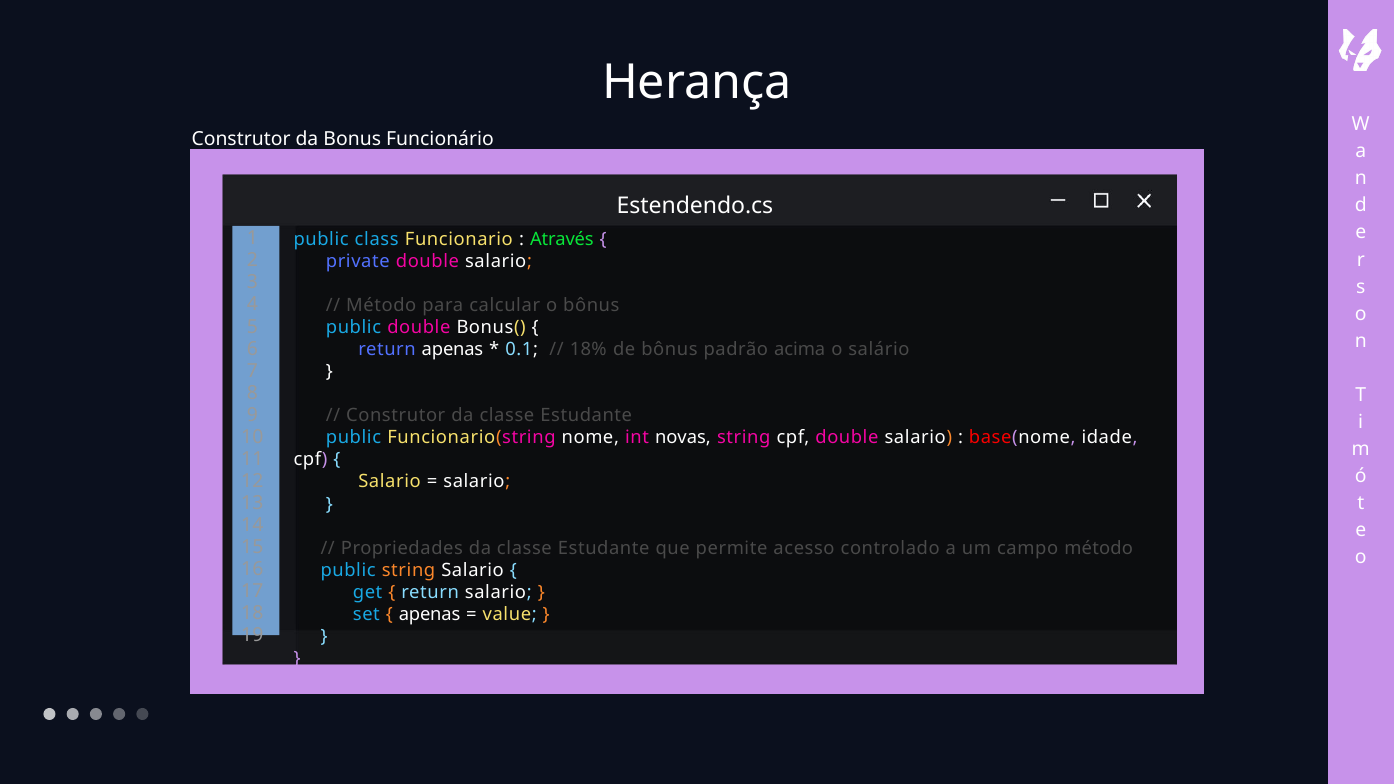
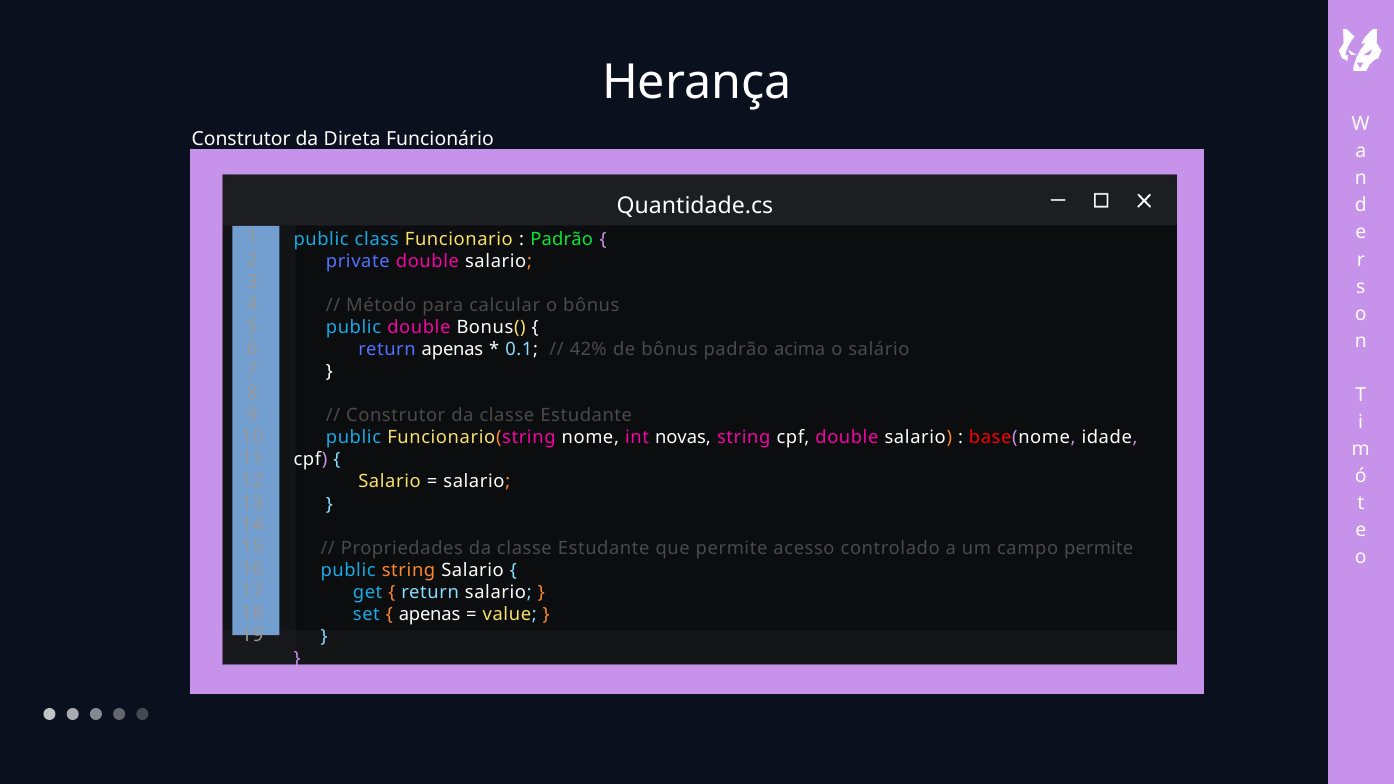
Bonus: Bonus -> Direta
Estendendo.cs: Estendendo.cs -> Quantidade.cs
Através at (562, 239): Através -> Padrão
18%: 18% -> 42%
campo método: método -> permite
